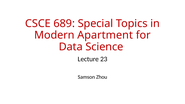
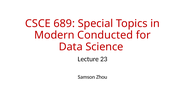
Apartment: Apartment -> Conducted
